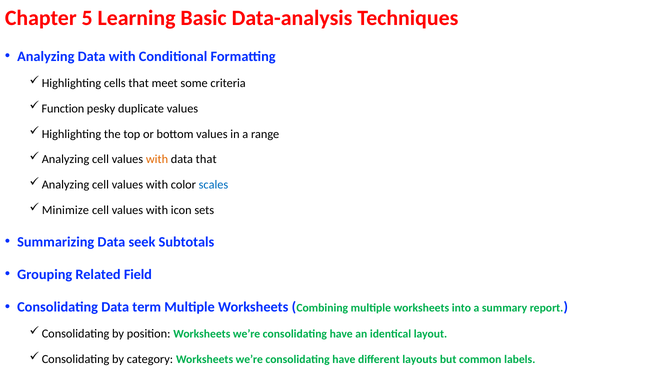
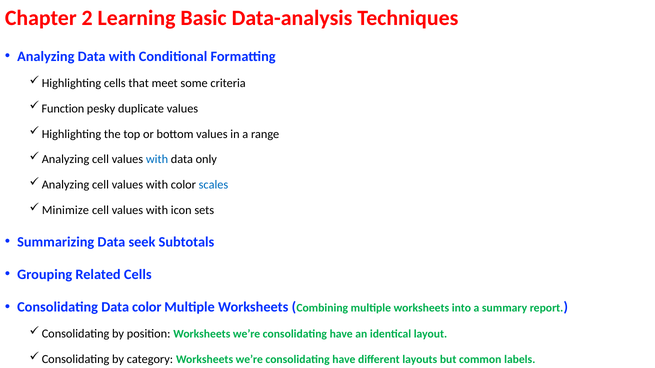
5: 5 -> 2
with at (157, 160) colour: orange -> blue
data that: that -> only
Related Field: Field -> Cells
Data term: term -> color
